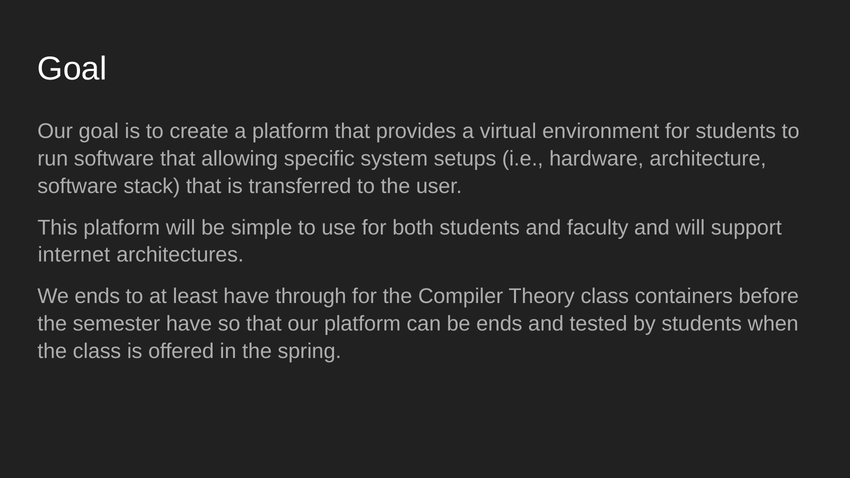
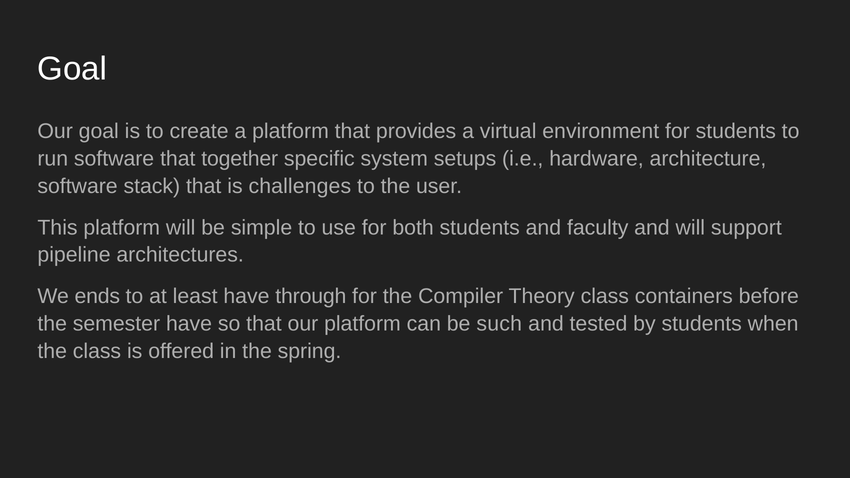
allowing: allowing -> together
transferred: transferred -> challenges
internet: internet -> pipeline
be ends: ends -> such
